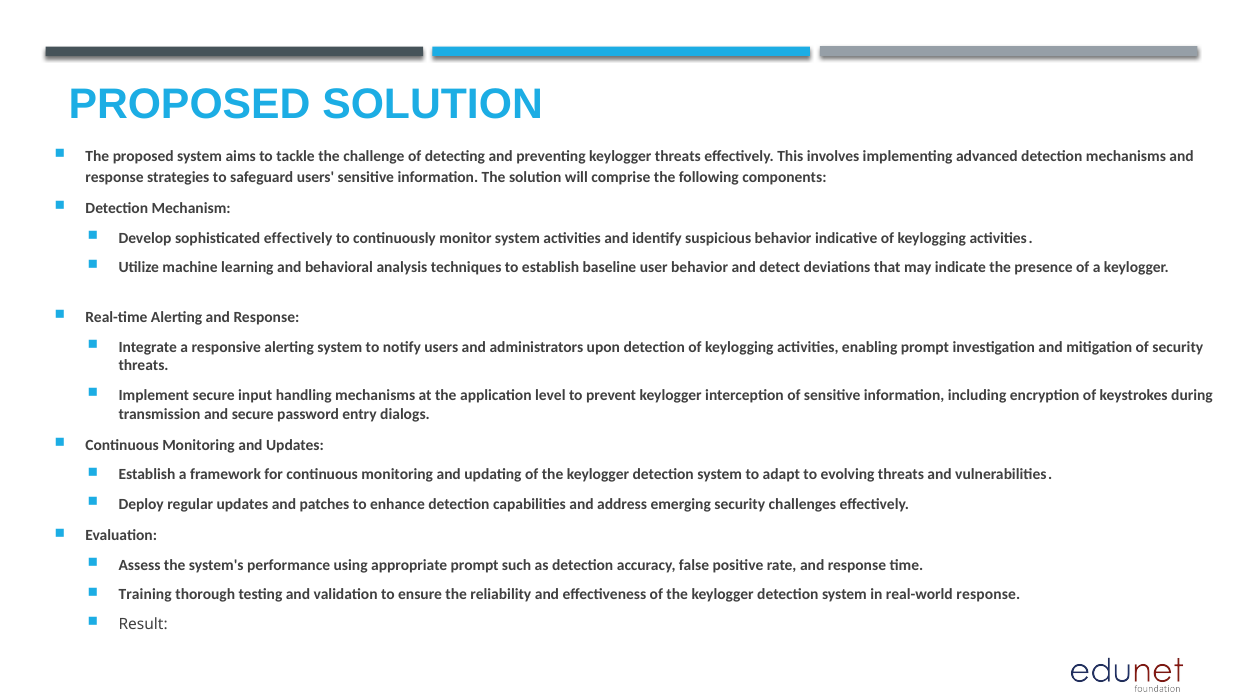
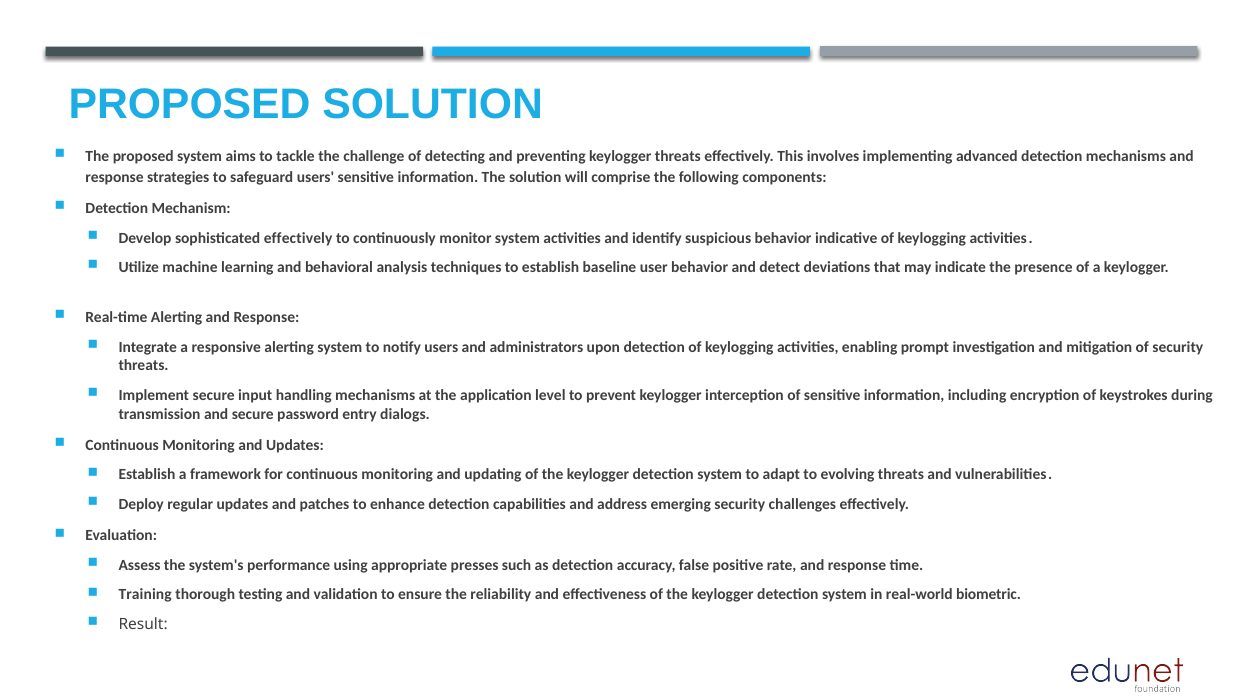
appropriate prompt: prompt -> presses
real-world response: response -> biometric
